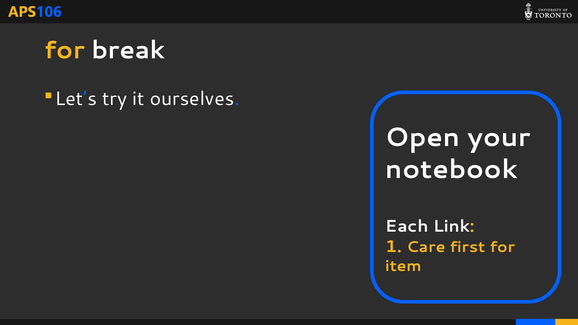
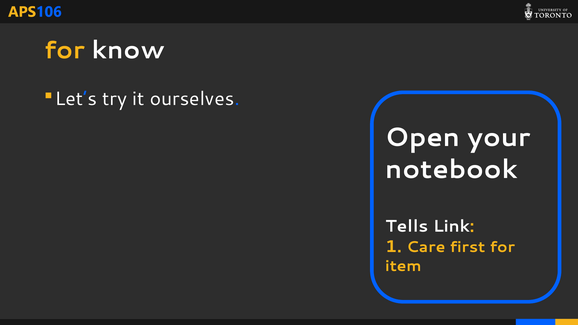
break: break -> know
Each: Each -> Tells
